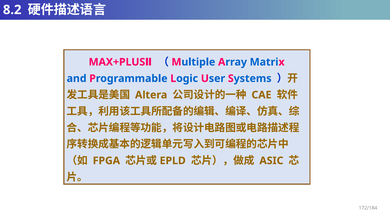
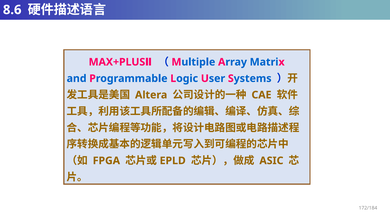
8.2: 8.2 -> 8.6
